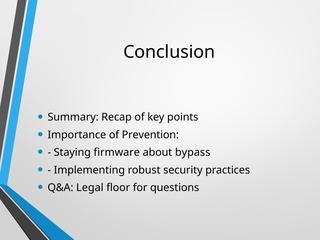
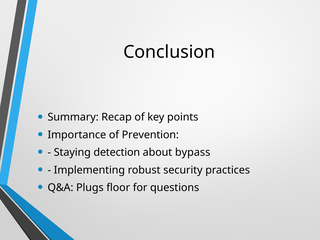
firmware: firmware -> detection
Legal: Legal -> Plugs
